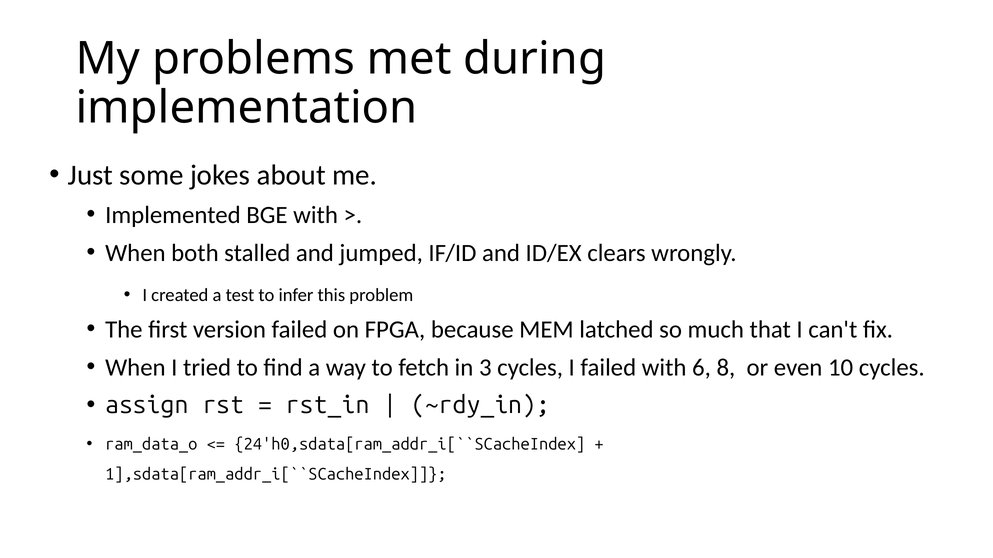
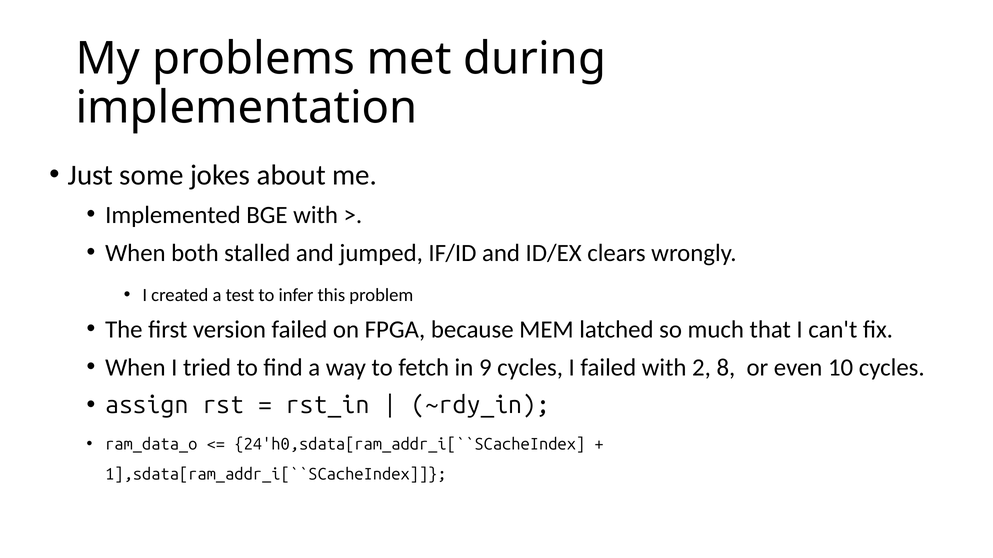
3: 3 -> 9
6: 6 -> 2
